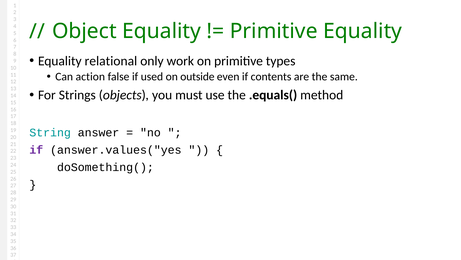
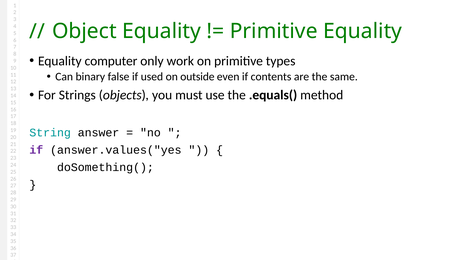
relational: relational -> computer
action: action -> binary
